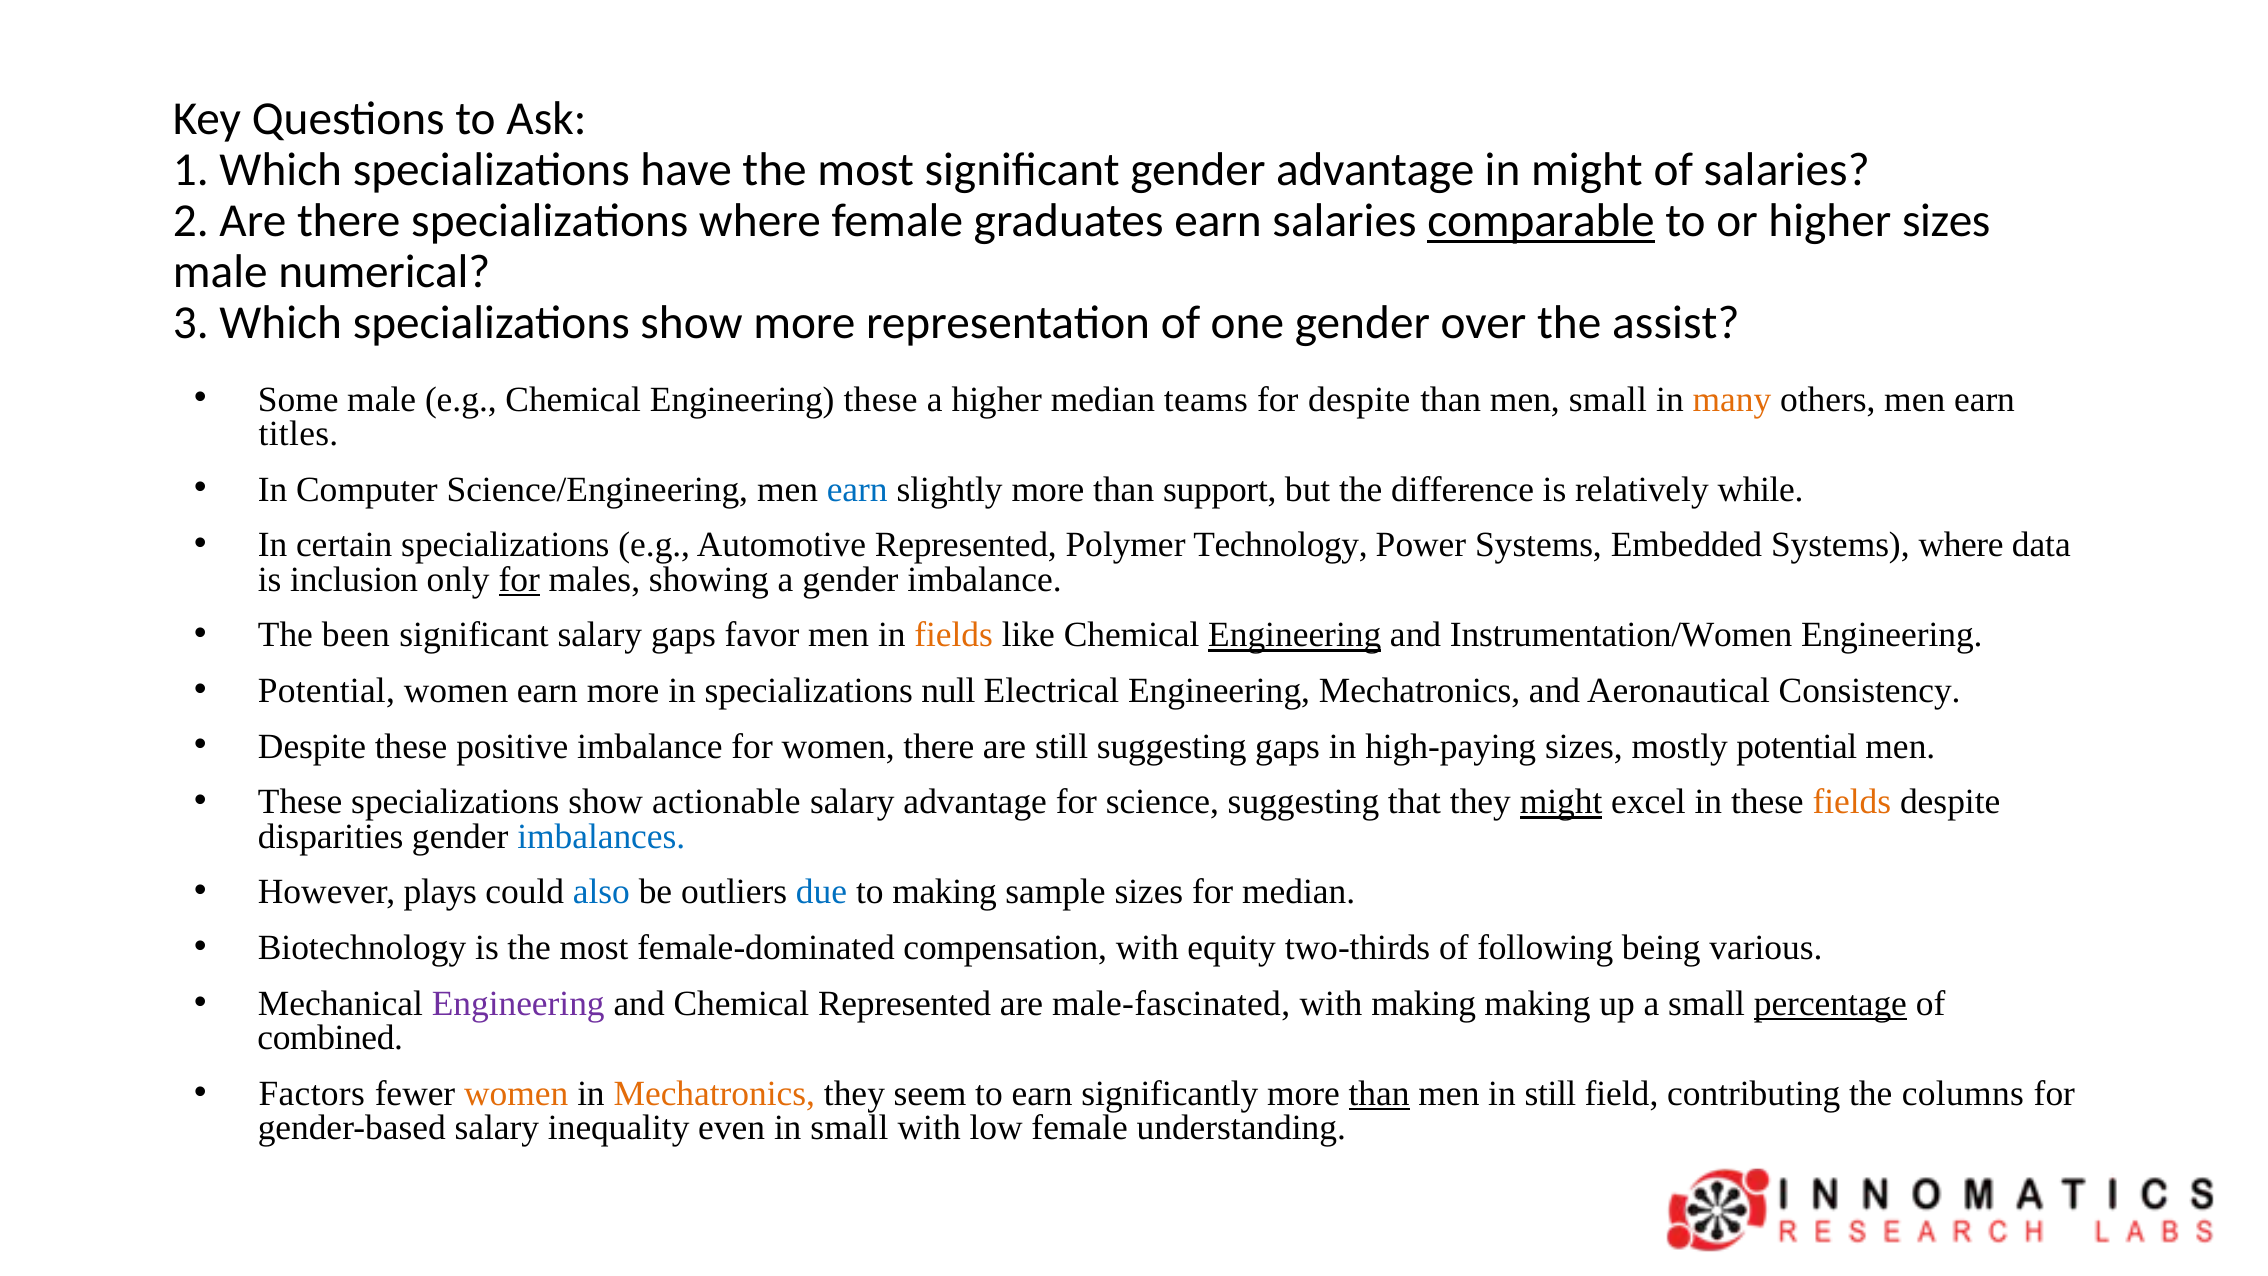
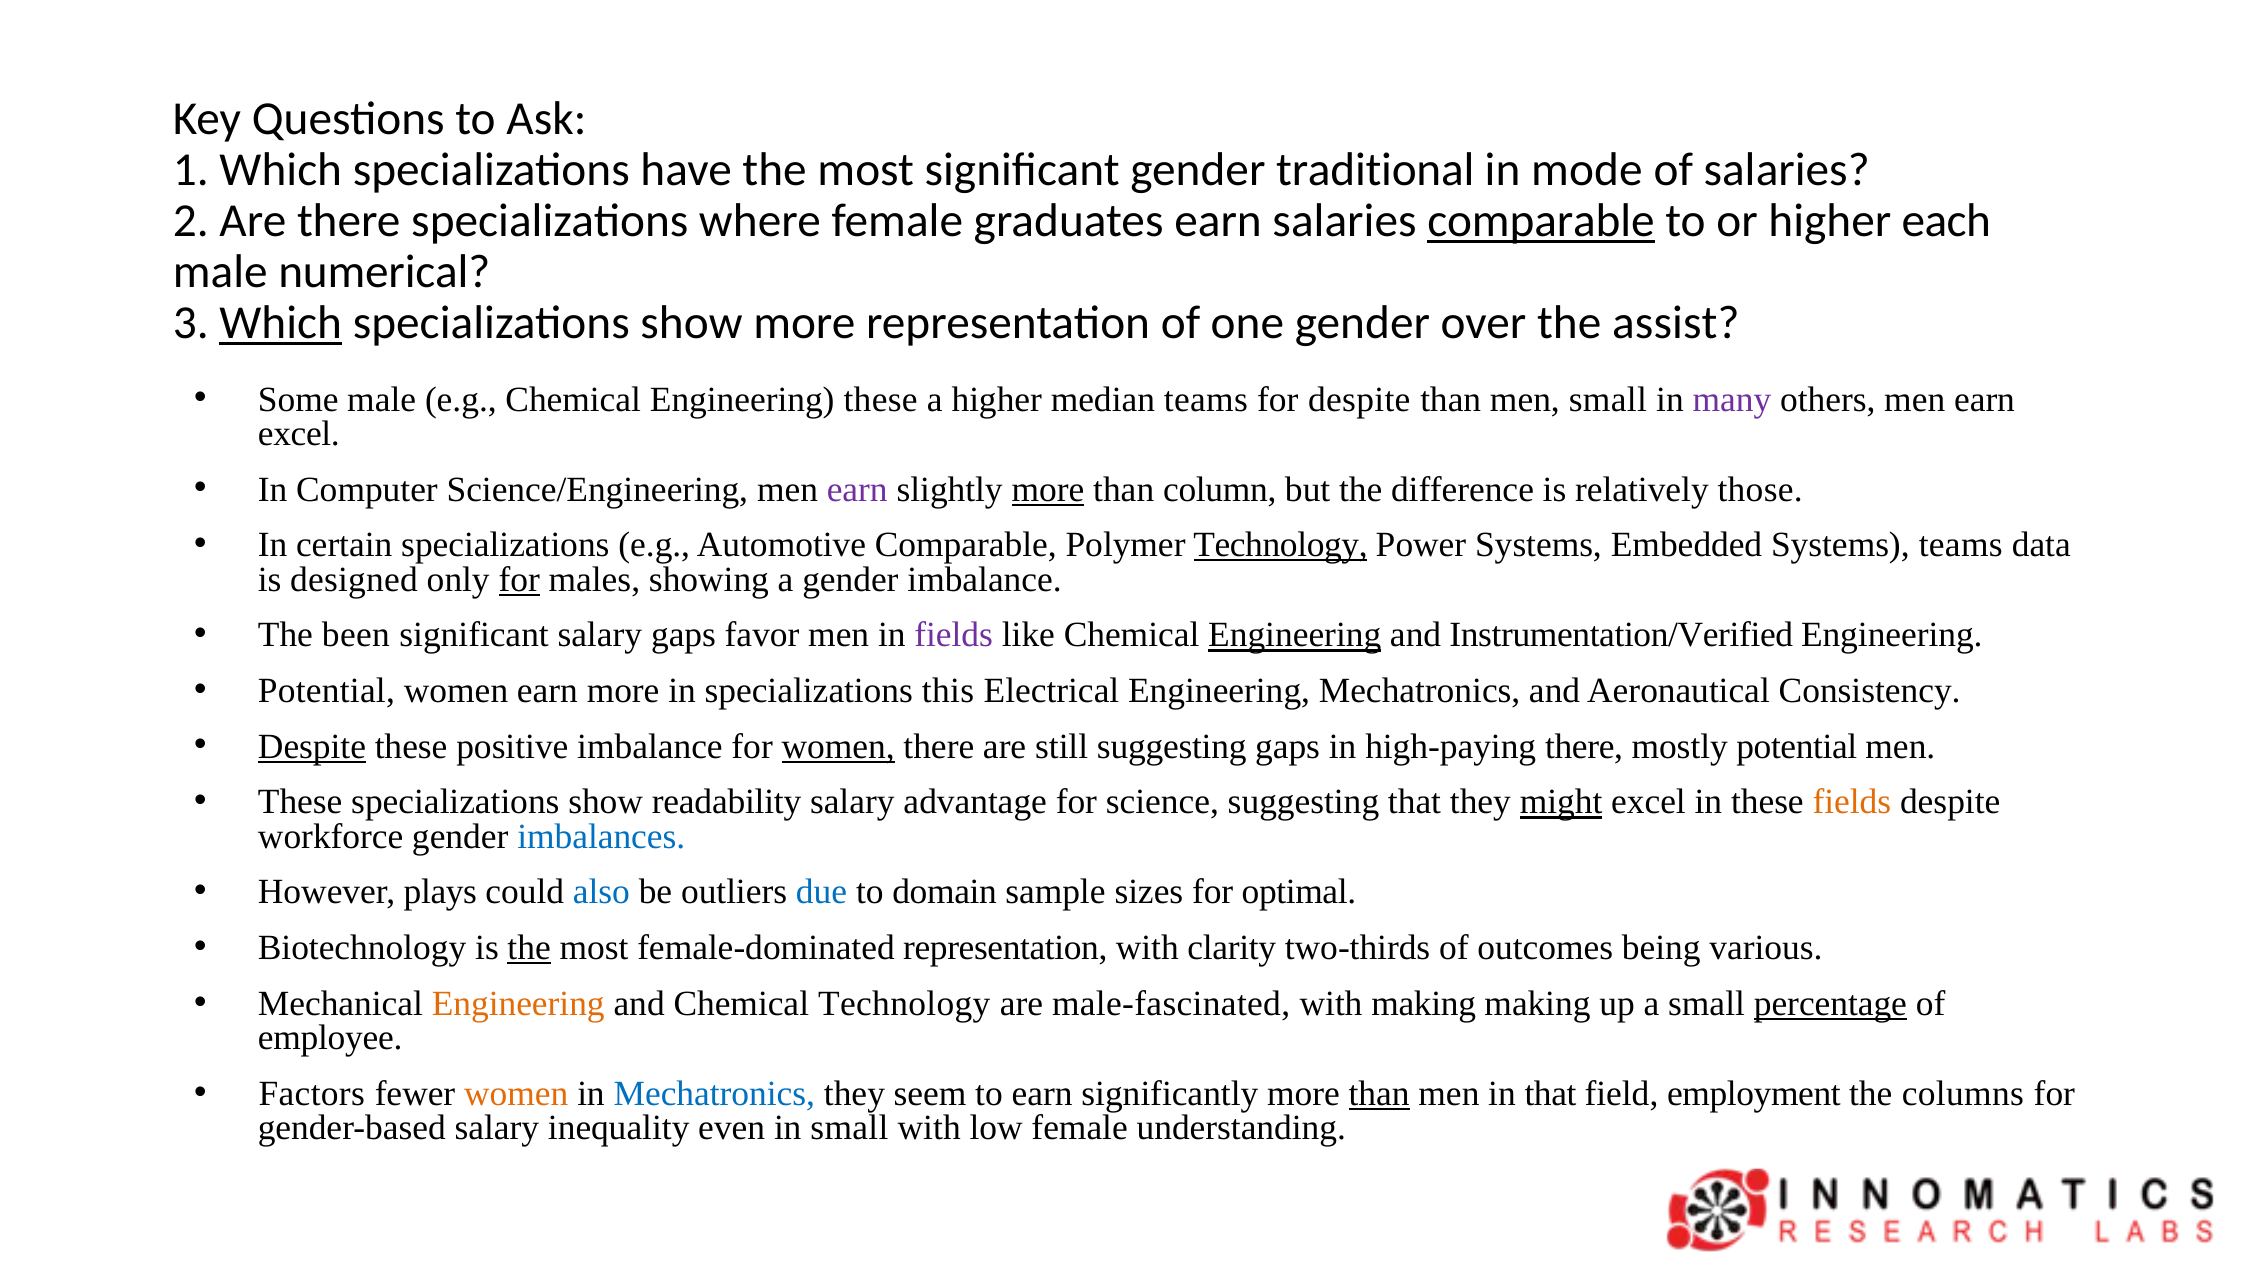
gender advantage: advantage -> traditional
in might: might -> mode
higher sizes: sizes -> each
Which at (281, 323) underline: none -> present
many colour: orange -> purple
titles at (298, 434): titles -> excel
earn at (857, 489) colour: blue -> purple
more at (1048, 489) underline: none -> present
support: support -> column
while: while -> those
Automotive Represented: Represented -> Comparable
Technology at (1280, 545) underline: none -> present
Systems where: where -> teams
inclusion: inclusion -> designed
fields at (954, 635) colour: orange -> purple
Instrumentation/Women: Instrumentation/Women -> Instrumentation/Verified
null: null -> this
Despite at (312, 746) underline: none -> present
women at (838, 746) underline: none -> present
high-paying sizes: sizes -> there
actionable: actionable -> readability
disparities: disparities -> workforce
to making: making -> domain
for median: median -> optimal
the at (529, 948) underline: none -> present
female-dominated compensation: compensation -> representation
equity: equity -> clarity
following: following -> outcomes
Engineering at (518, 1003) colour: purple -> orange
Chemical Represented: Represented -> Technology
combined: combined -> employee
Mechatronics at (714, 1093) colour: orange -> blue
in still: still -> that
contributing: contributing -> employment
